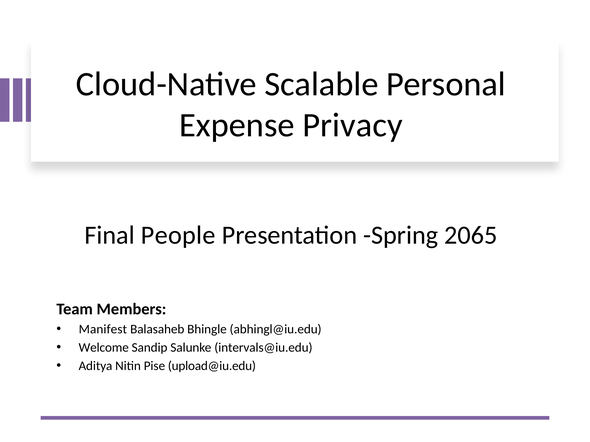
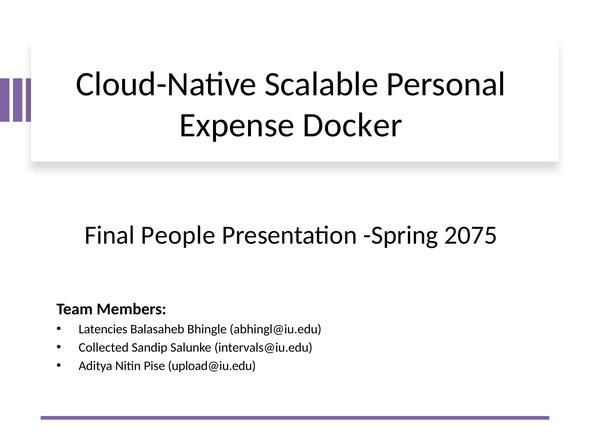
Privacy: Privacy -> Docker
2065: 2065 -> 2075
Manifest: Manifest -> Latencies
Welcome: Welcome -> Collected
